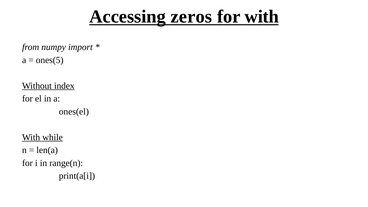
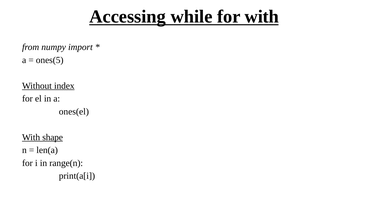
zeros: zeros -> while
while: while -> shape
